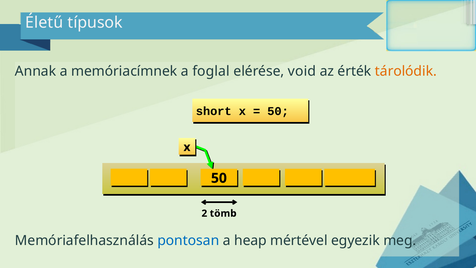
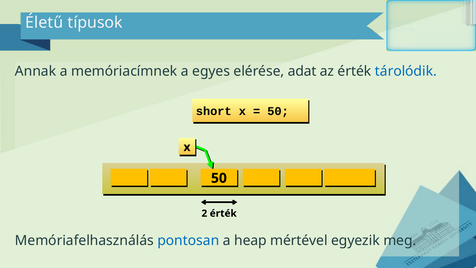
foglal: foglal -> egyes
void: void -> adat
tárolódik colour: orange -> blue
2 tömb: tömb -> érték
